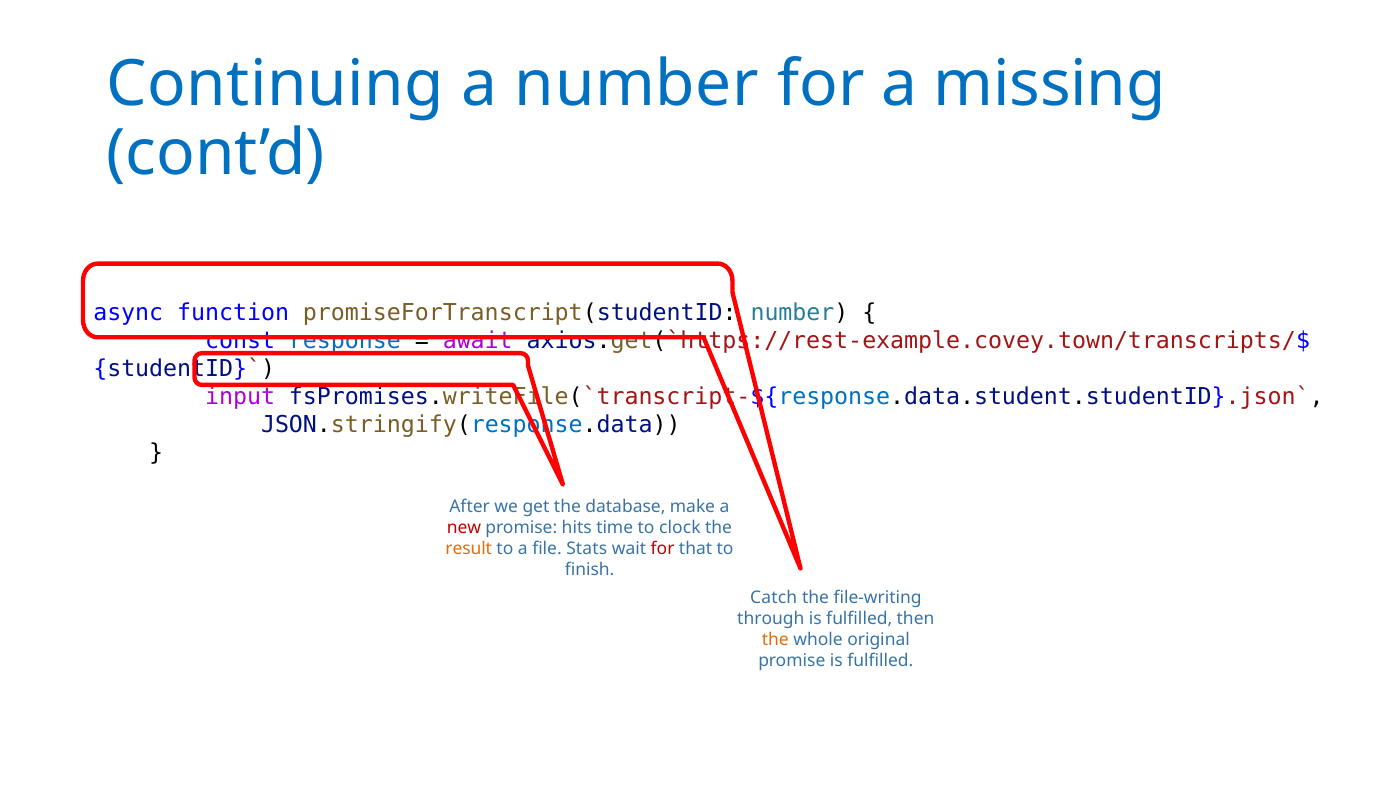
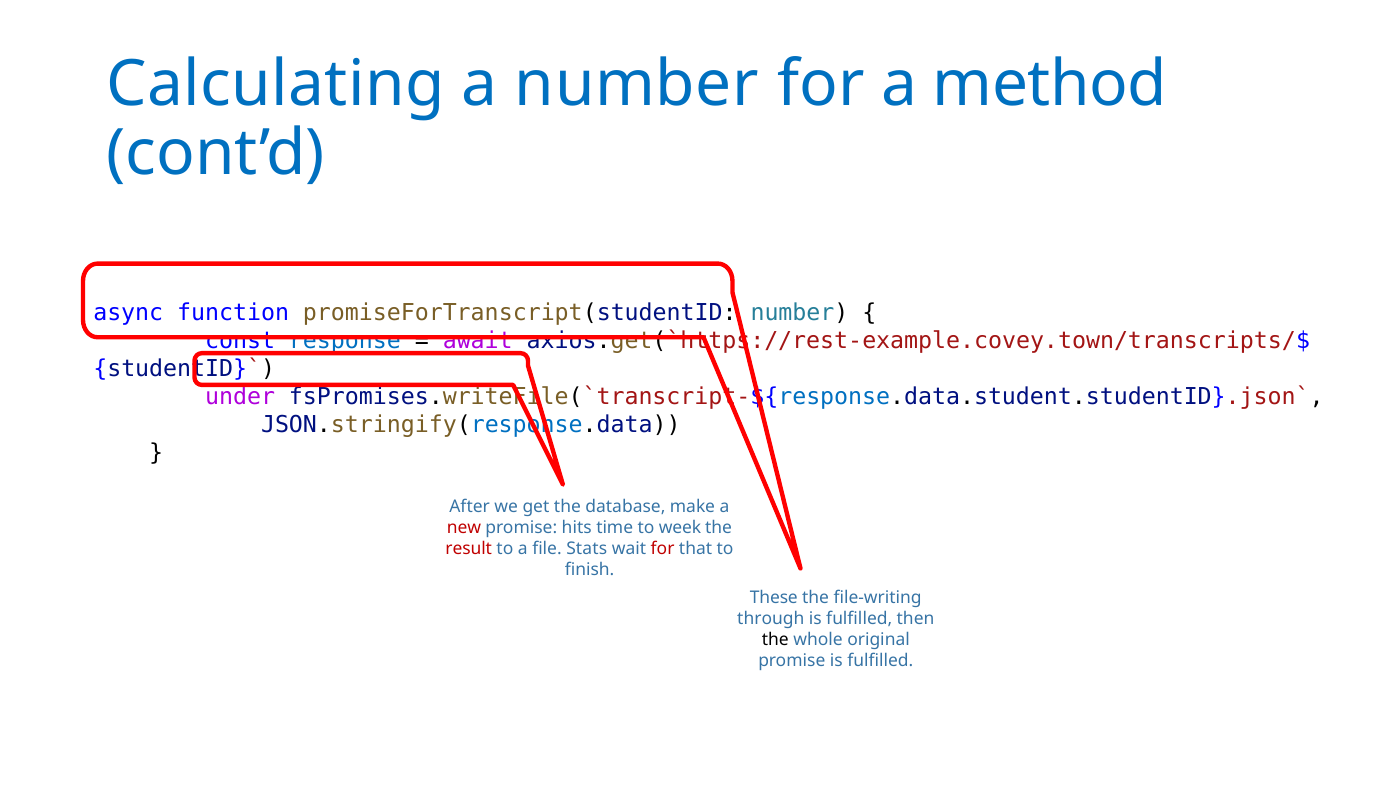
Continuing: Continuing -> Calculating
missing: missing -> method
input: input -> under
clock: clock -> week
result colour: orange -> red
Catch: Catch -> These
the at (775, 640) colour: orange -> black
